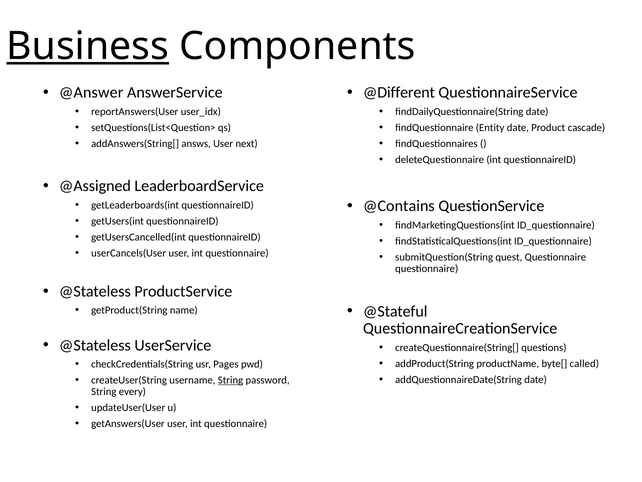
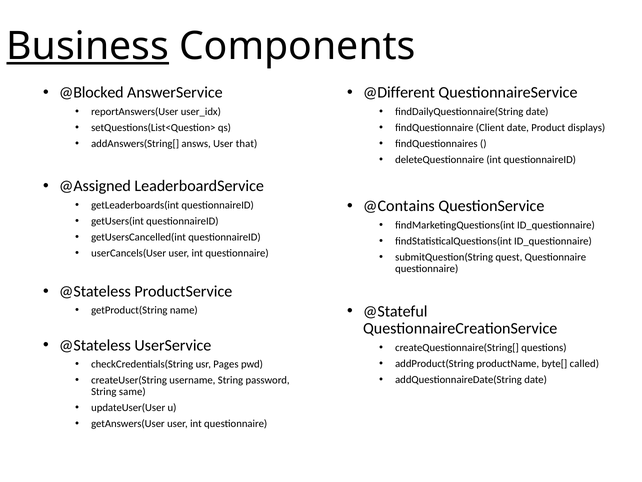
@Answer: @Answer -> @Blocked
Entity: Entity -> Client
cascade: cascade -> displays
next: next -> that
String at (230, 380) underline: present -> none
every: every -> same
